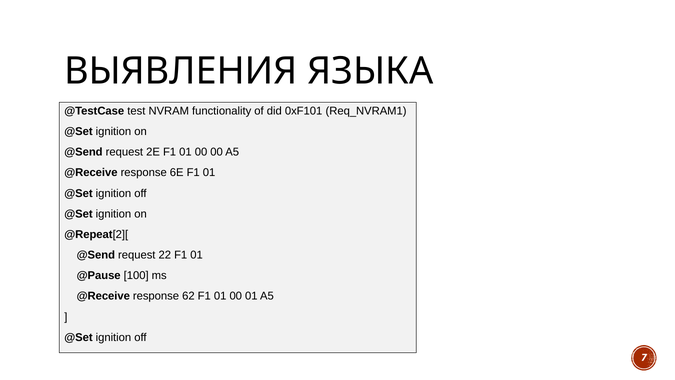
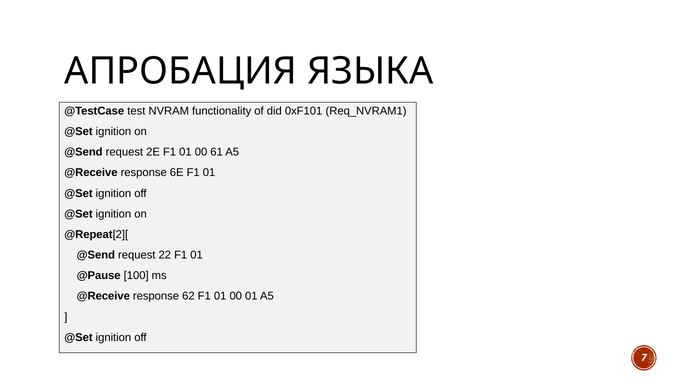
ВЫЯВЛЕНИЯ: ВЫЯВЛЕНИЯ -> АПРОБАЦИЯ
00 00: 00 -> 61
